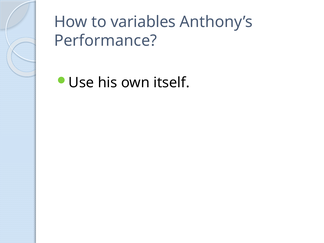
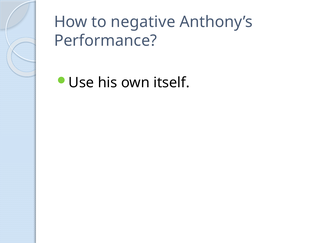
variables: variables -> negative
